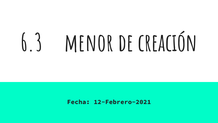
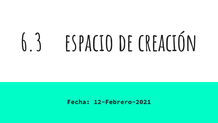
menor: menor -> espacio
